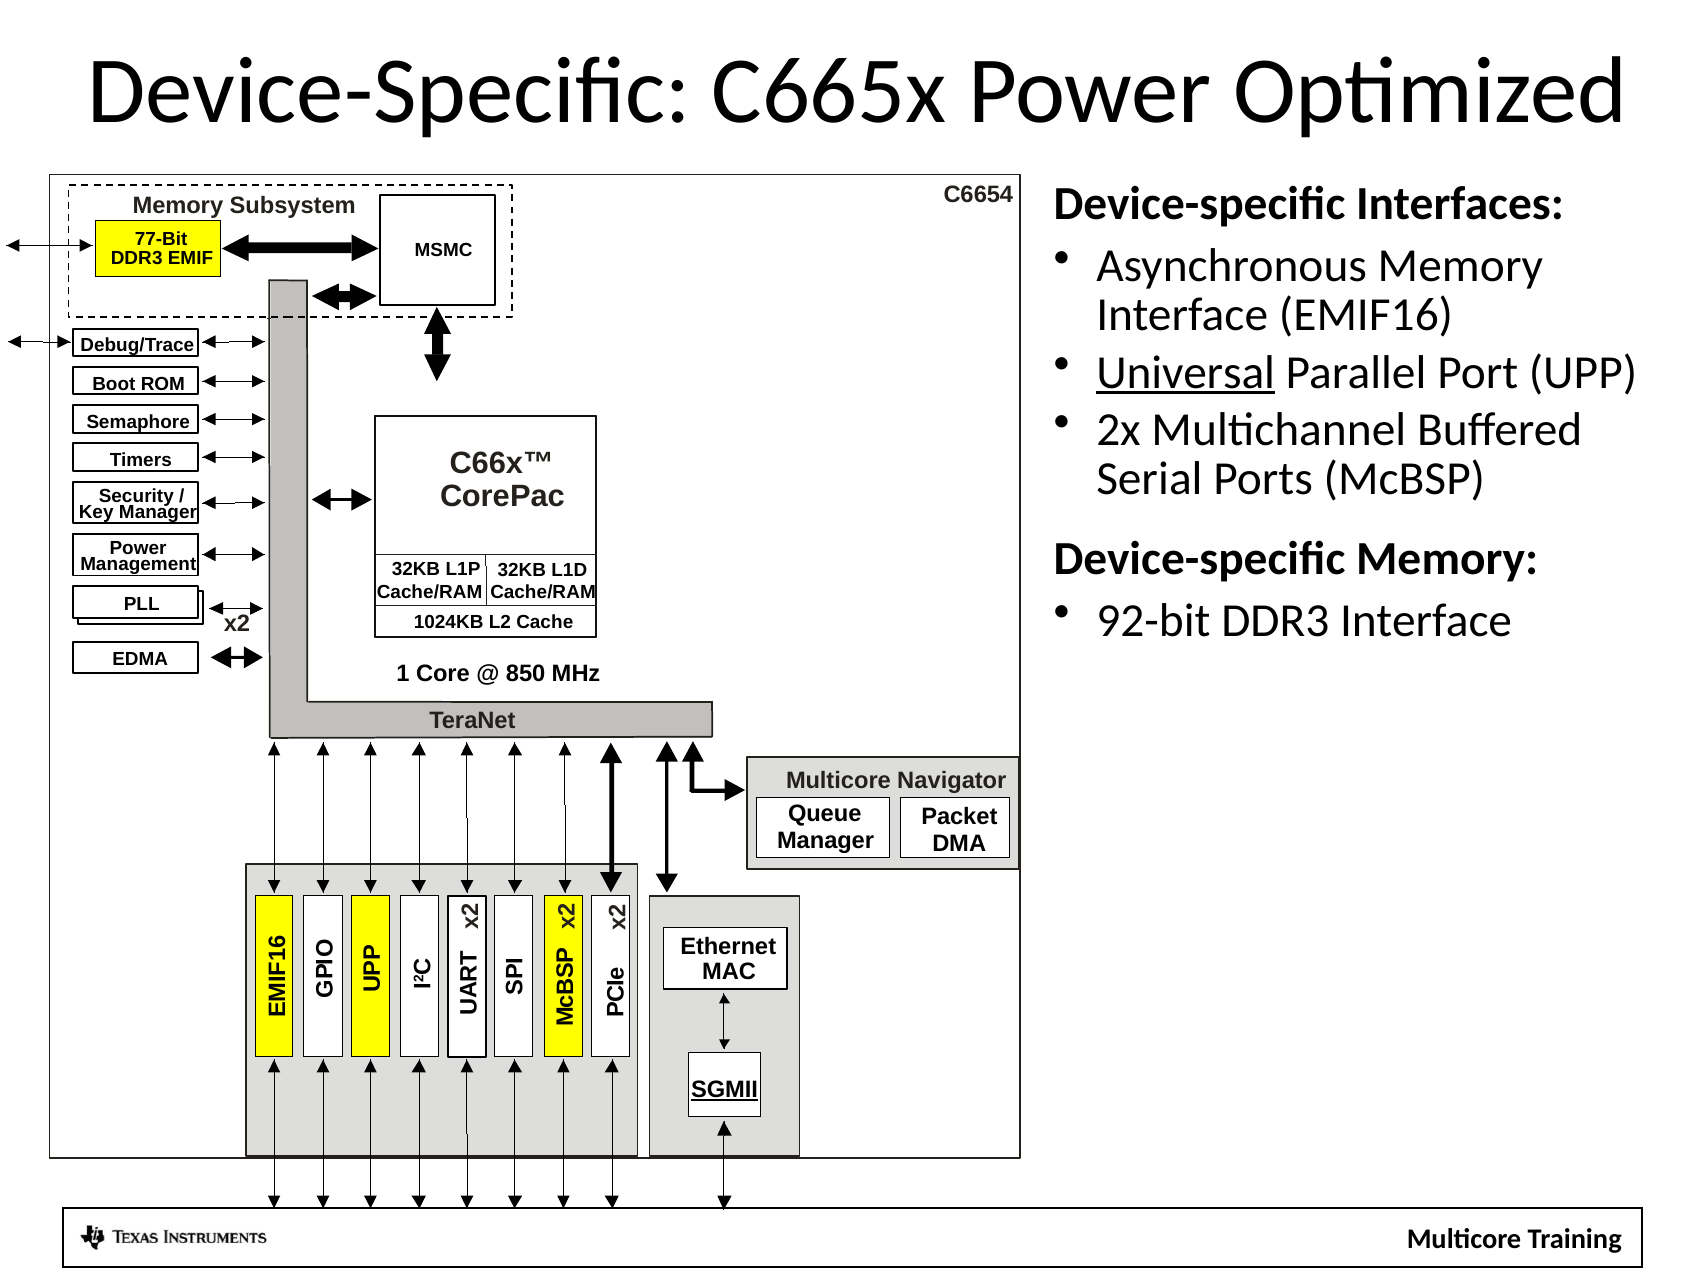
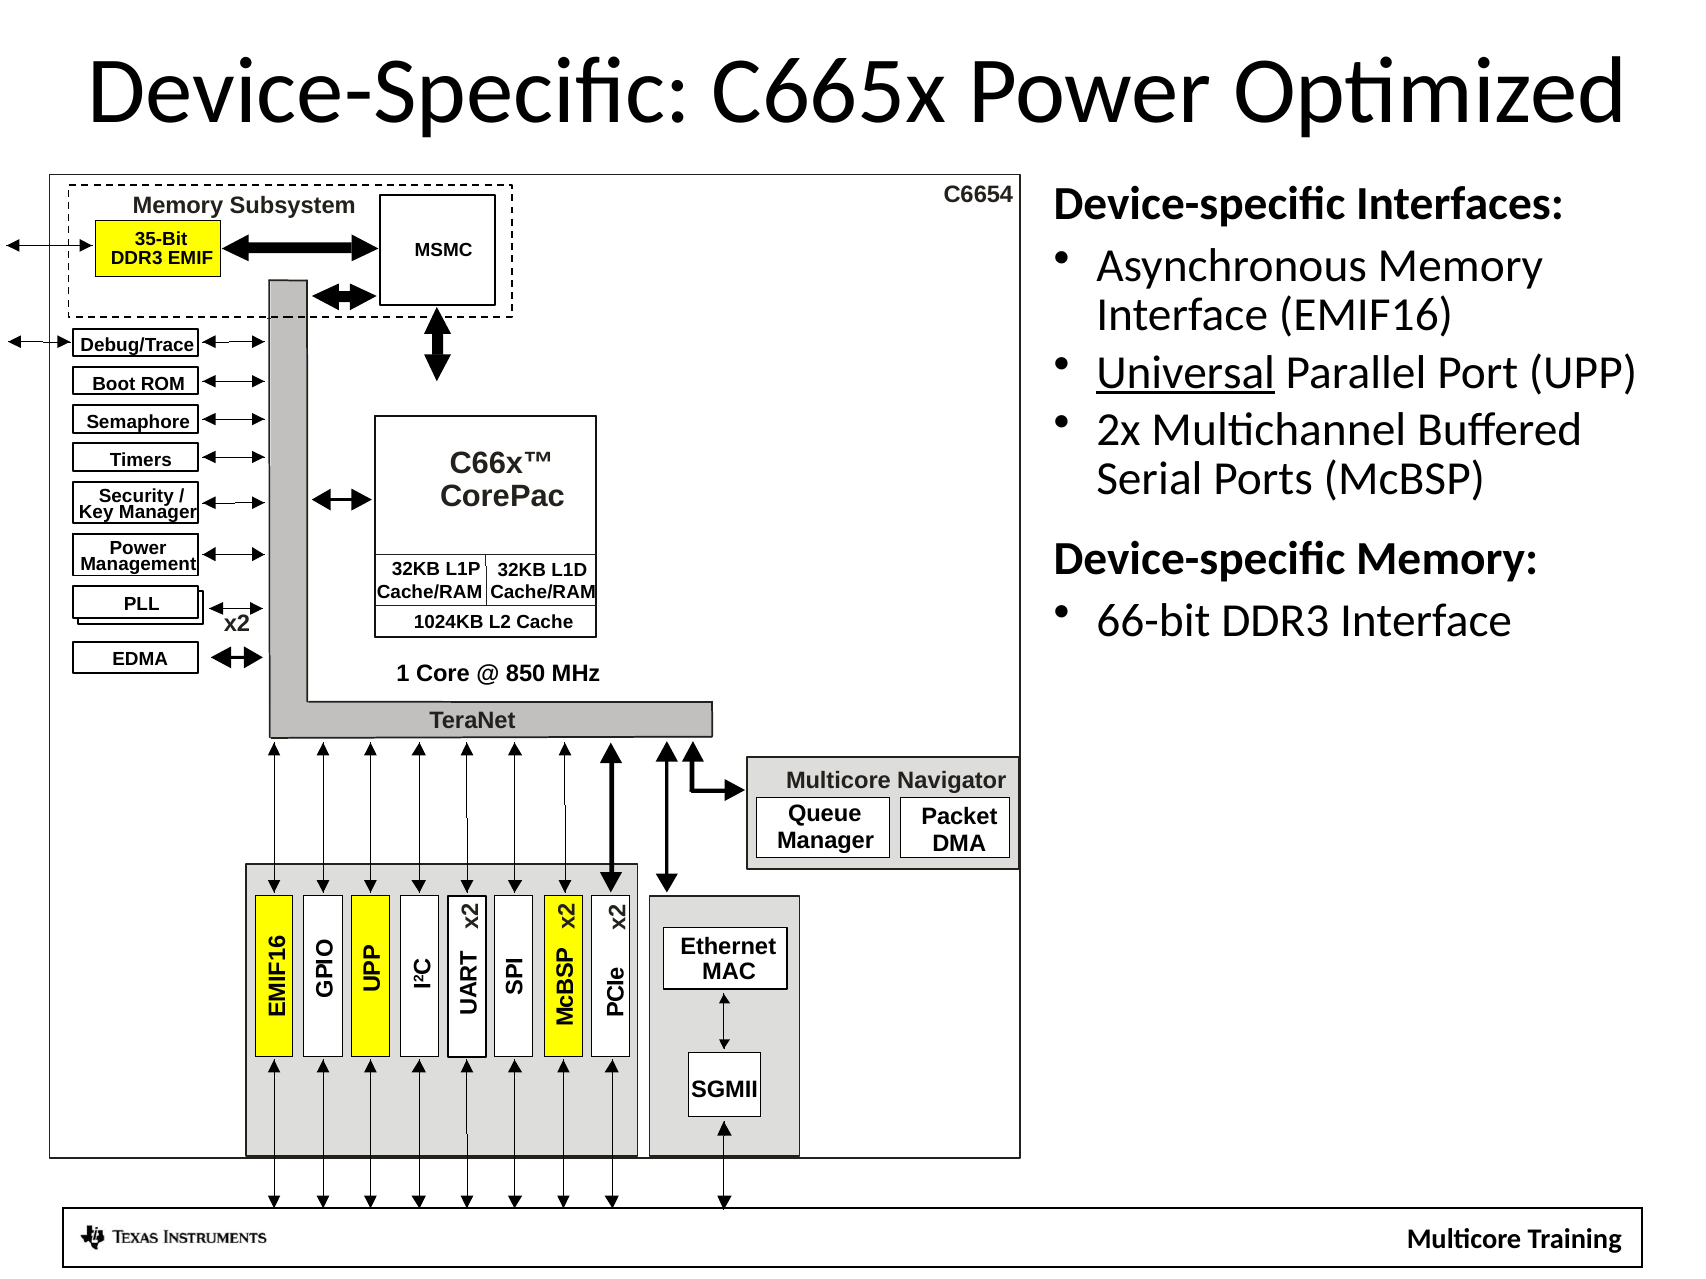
77-Bit: 77-Bit -> 35-Bit
92-bit: 92-bit -> 66-bit
SGMII underline: present -> none
